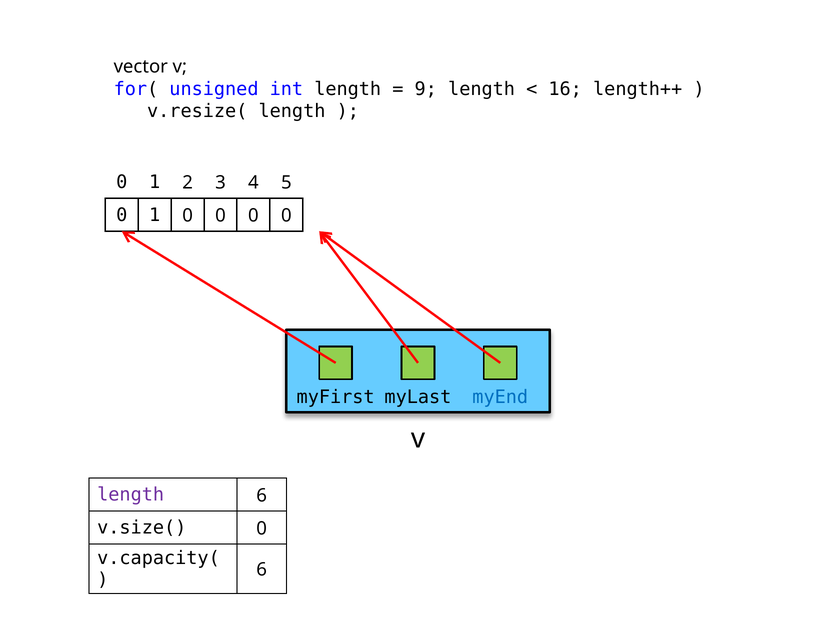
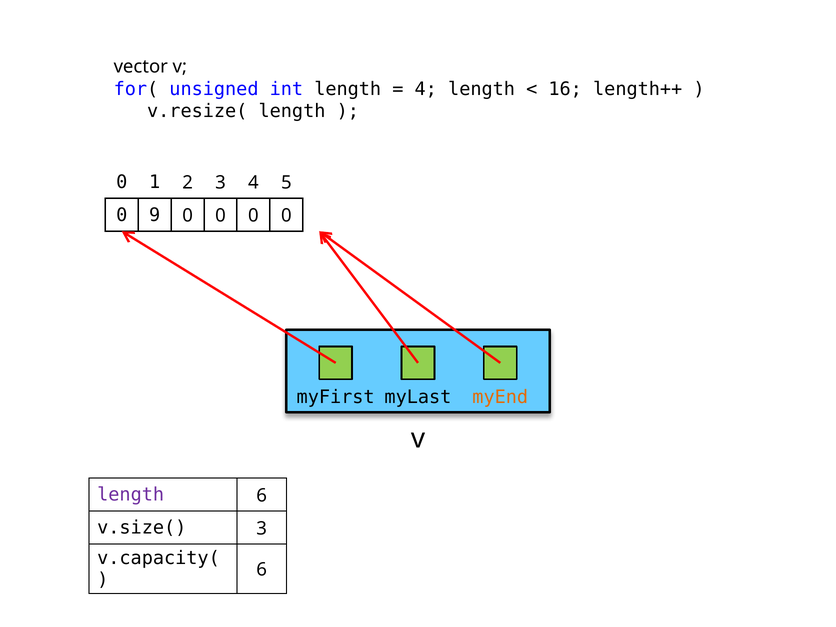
9 at (426, 89): 9 -> 4
1 at (155, 215): 1 -> 9
myEnd colour: blue -> orange
v.size( 0: 0 -> 3
